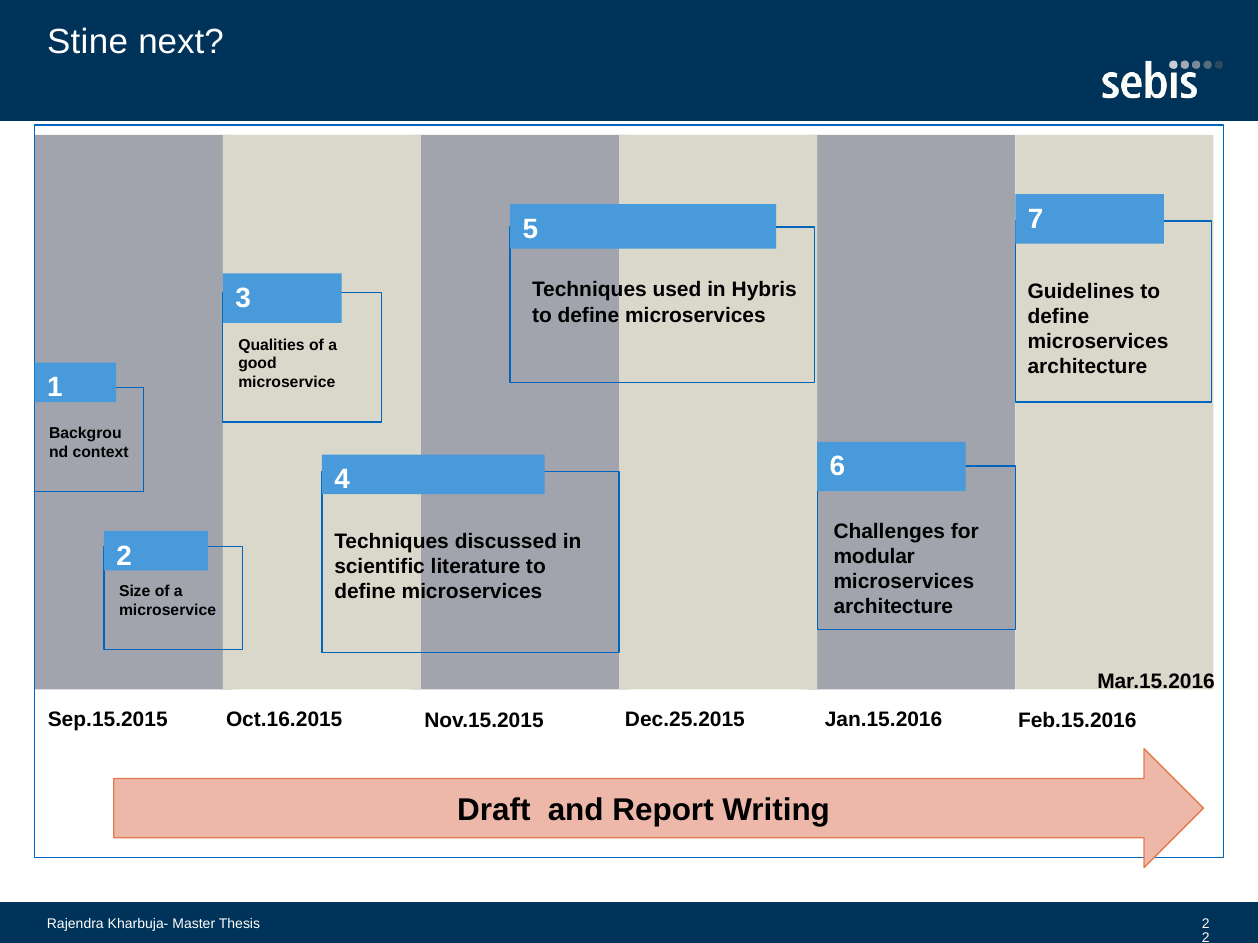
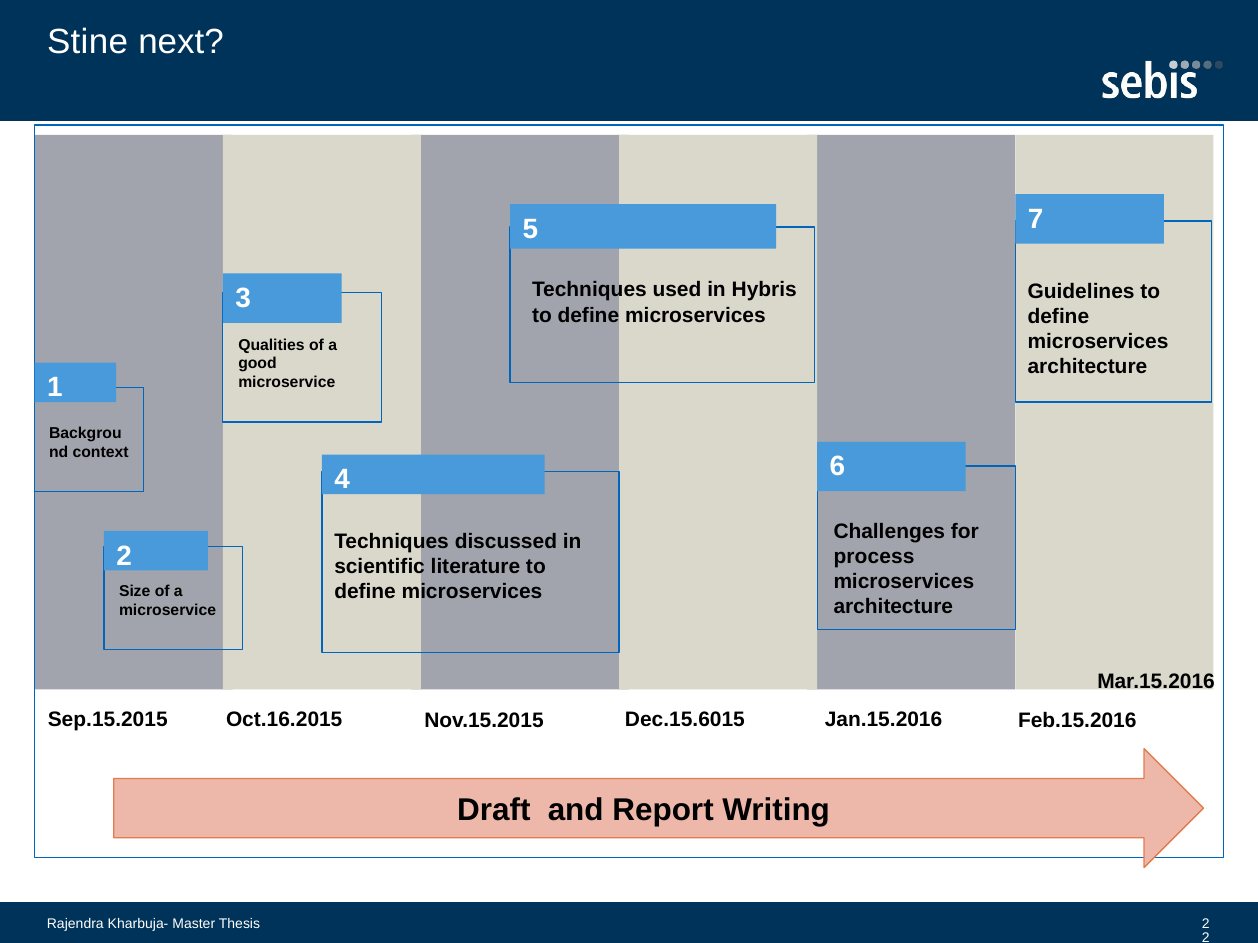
modular: modular -> process
Dec.25.2015: Dec.25.2015 -> Dec.15.6015
